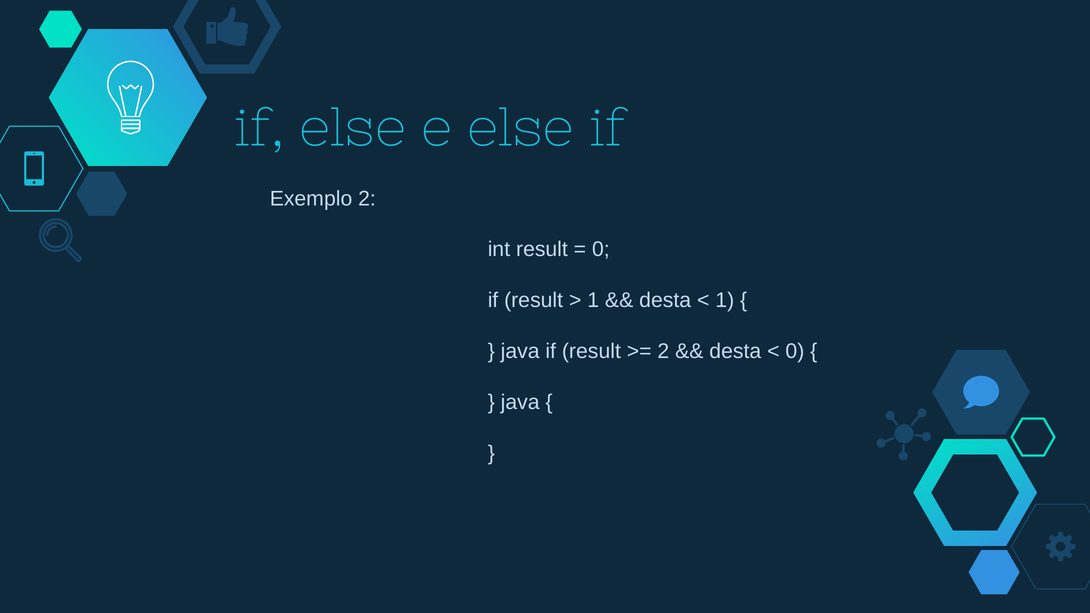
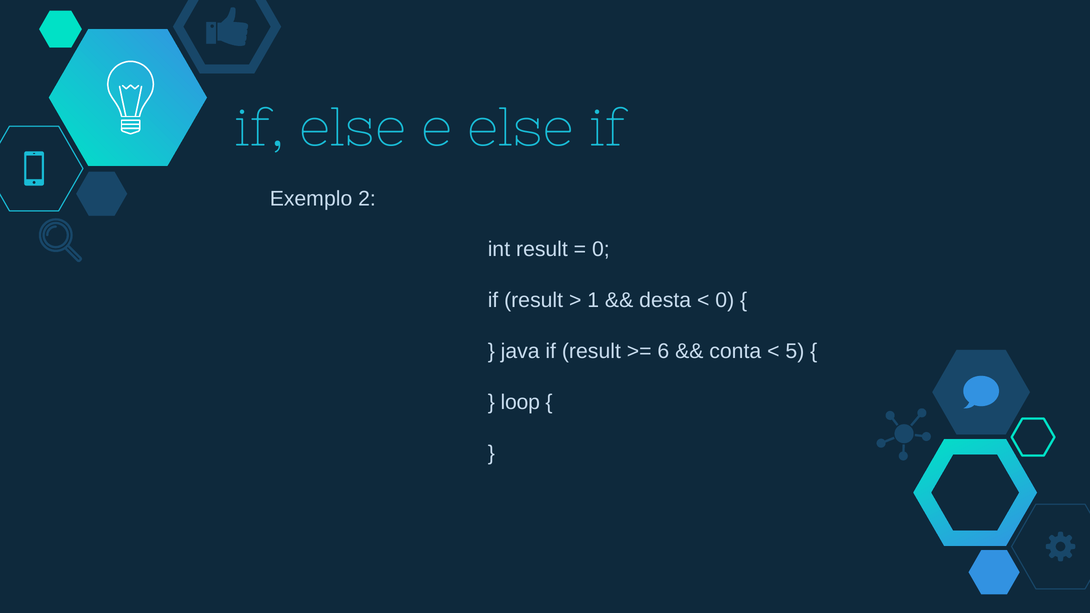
1 at (725, 300): 1 -> 0
2 at (663, 351): 2 -> 6
desta at (735, 351): desta -> conta
0 at (795, 351): 0 -> 5
java at (520, 402): java -> loop
